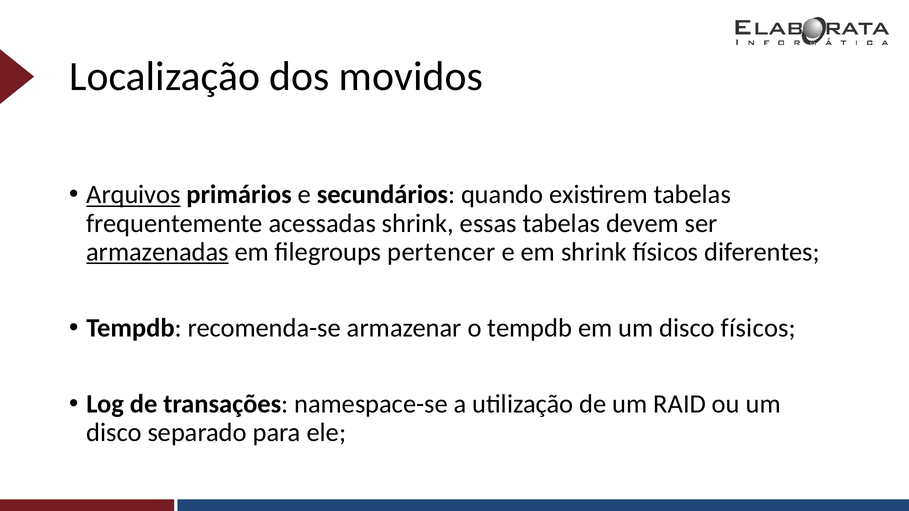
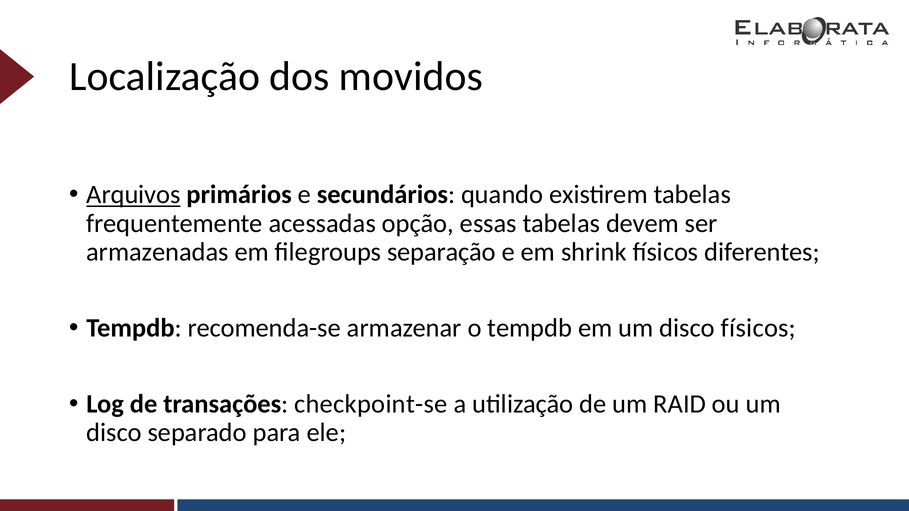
acessadas shrink: shrink -> opção
armazenadas underline: present -> none
pertencer: pertencer -> separação
namespace-se: namespace-se -> checkpoint-se
